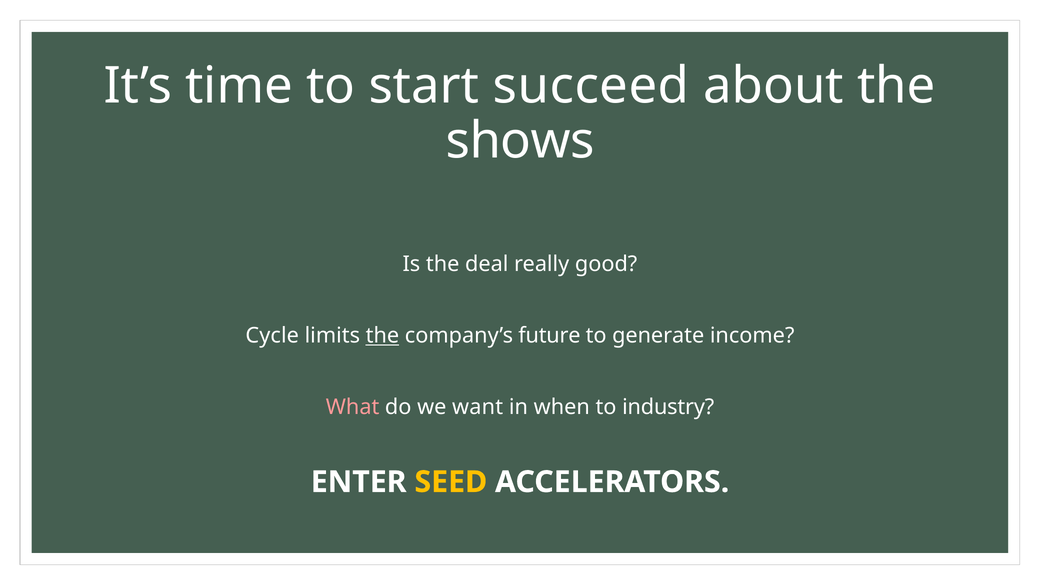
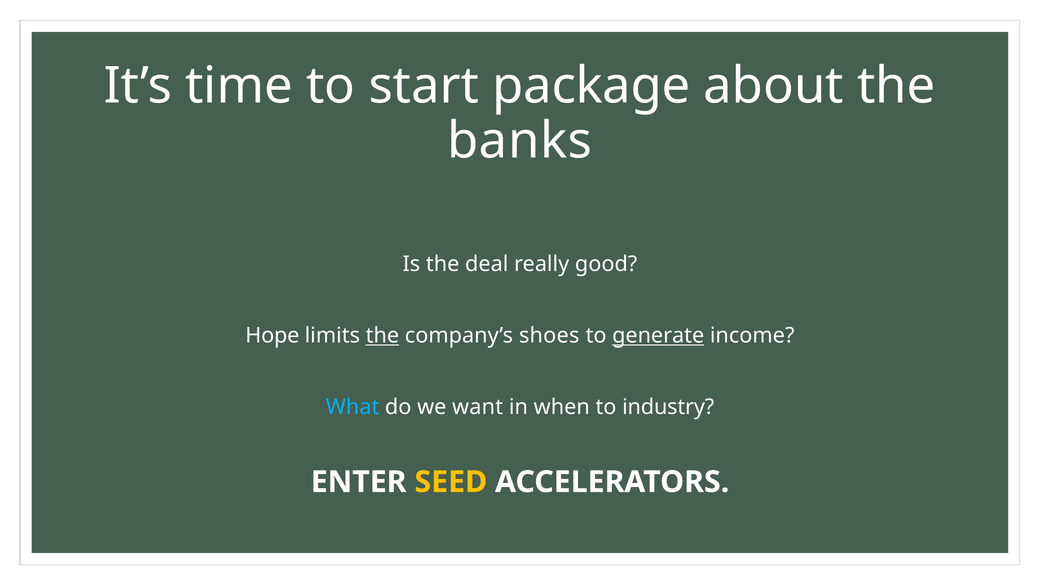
succeed: succeed -> package
shows: shows -> banks
Cycle: Cycle -> Hope
future: future -> shoes
generate underline: none -> present
What colour: pink -> light blue
